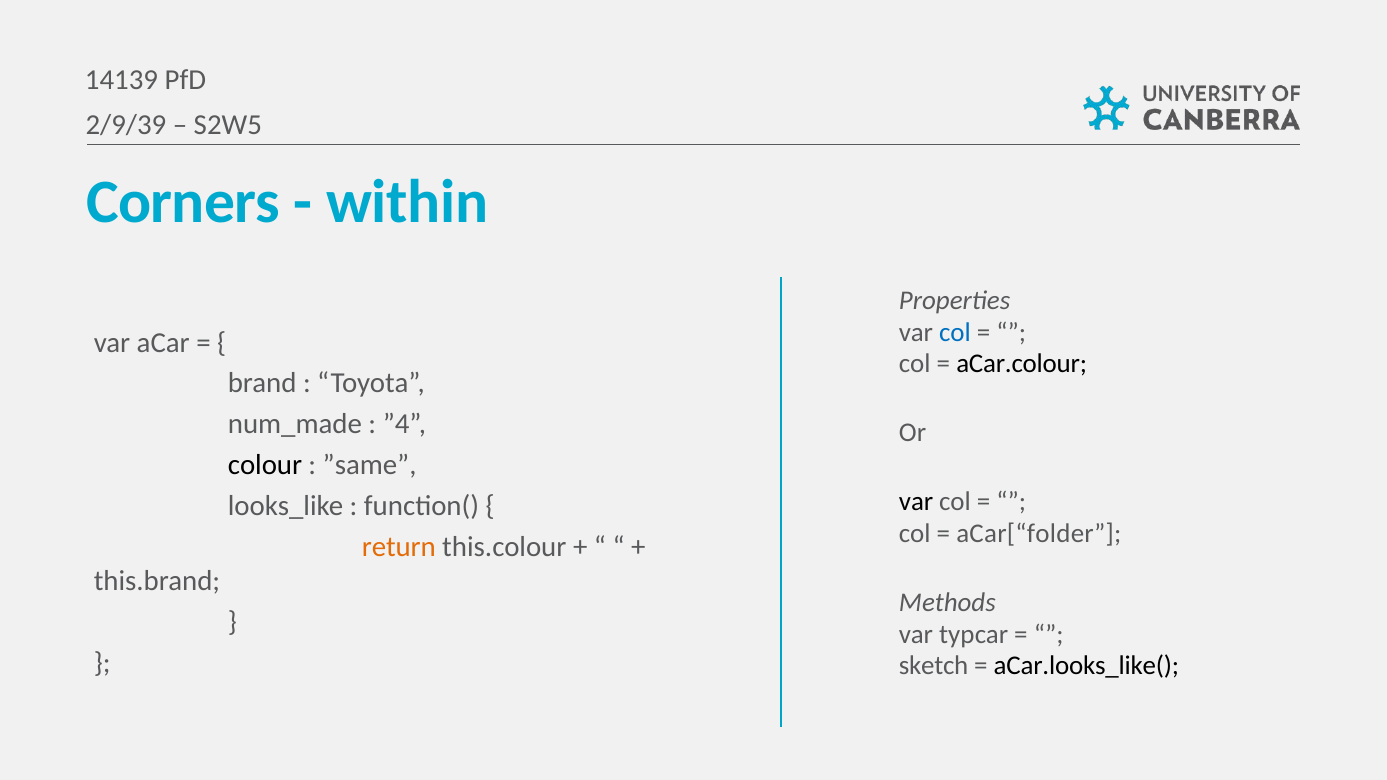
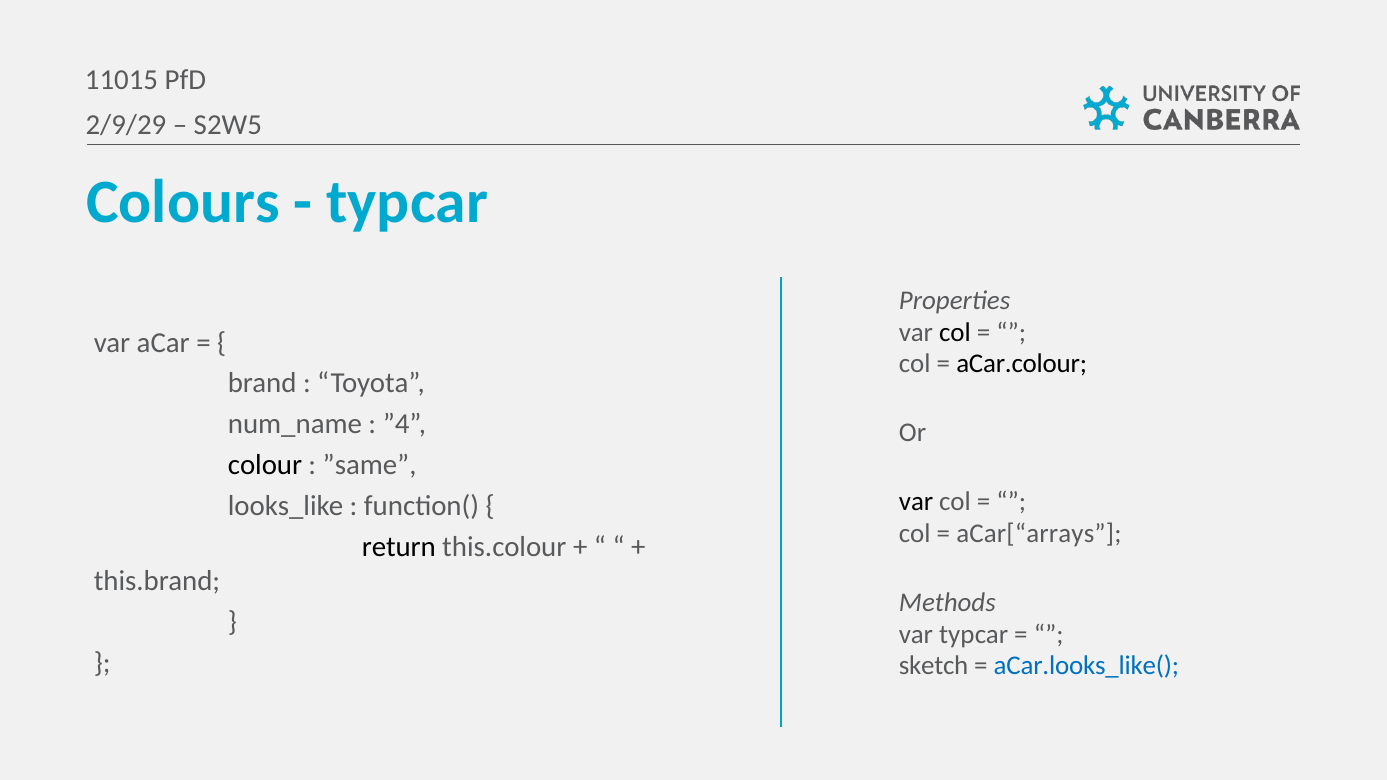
14139: 14139 -> 11015
2/9/39: 2/9/39 -> 2/9/29
Corners: Corners -> Colours
within at (407, 202): within -> typcar
col at (955, 332) colour: blue -> black
num_made: num_made -> num_name
aCar[“folder: aCar[“folder -> aCar[“arrays
return colour: orange -> black
aCar.looks_like( colour: black -> blue
